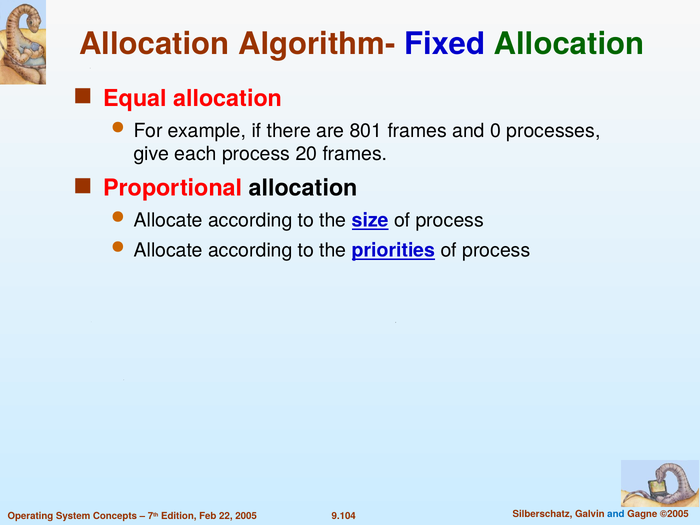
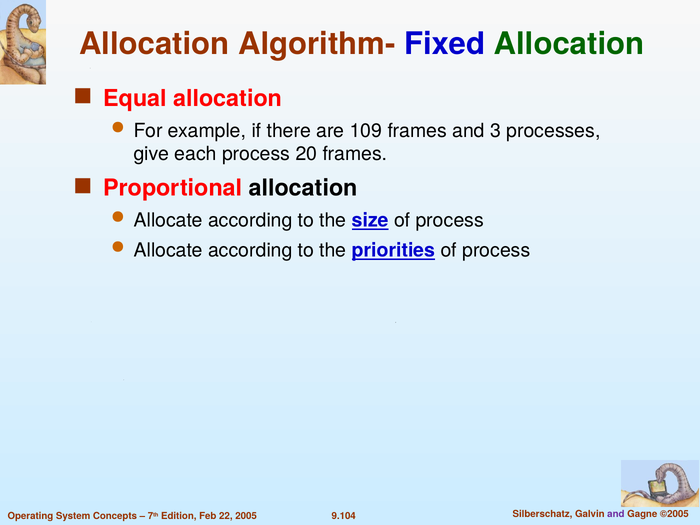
801: 801 -> 109
0: 0 -> 3
and at (616, 514) colour: blue -> purple
